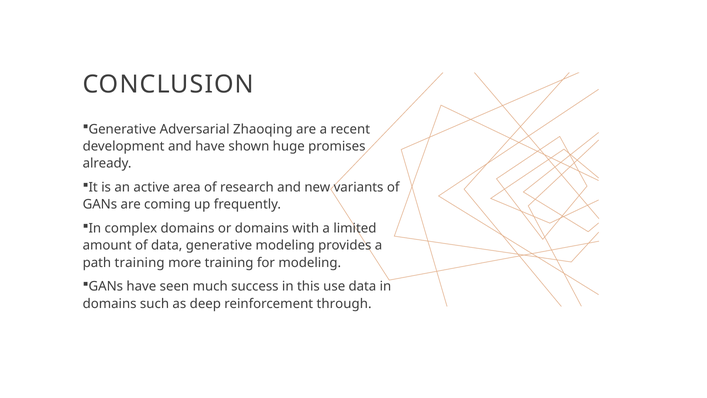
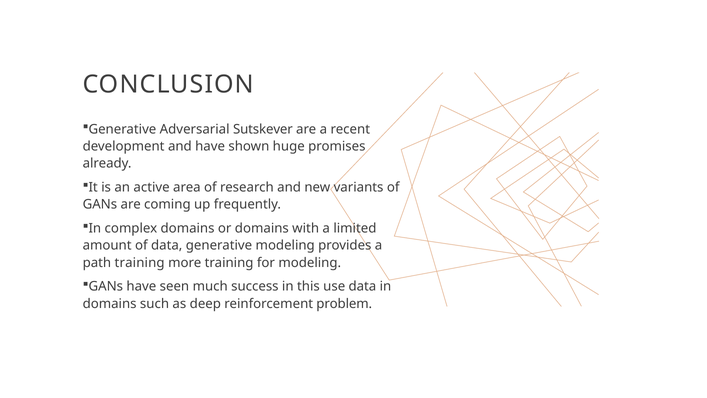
Zhaoqing: Zhaoqing -> Sutskever
through: through -> problem
